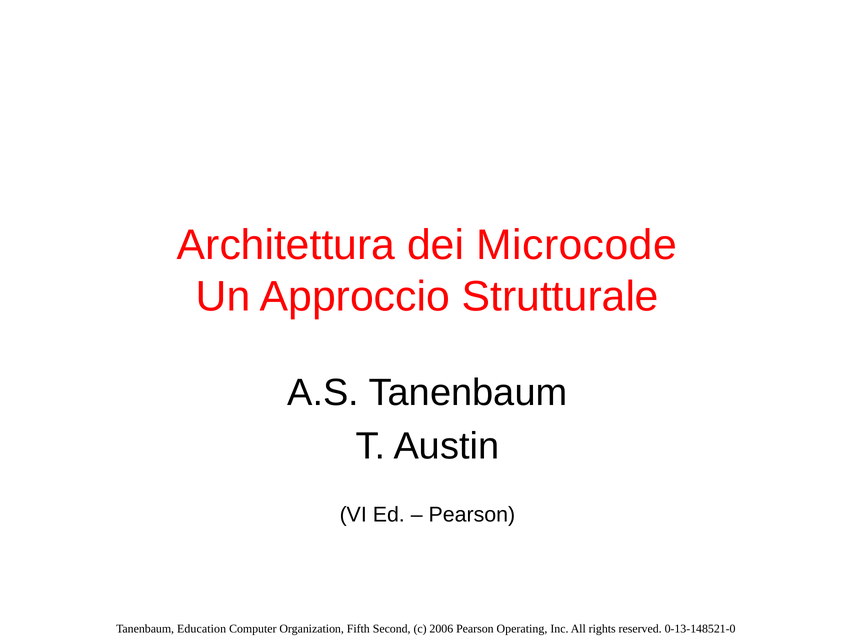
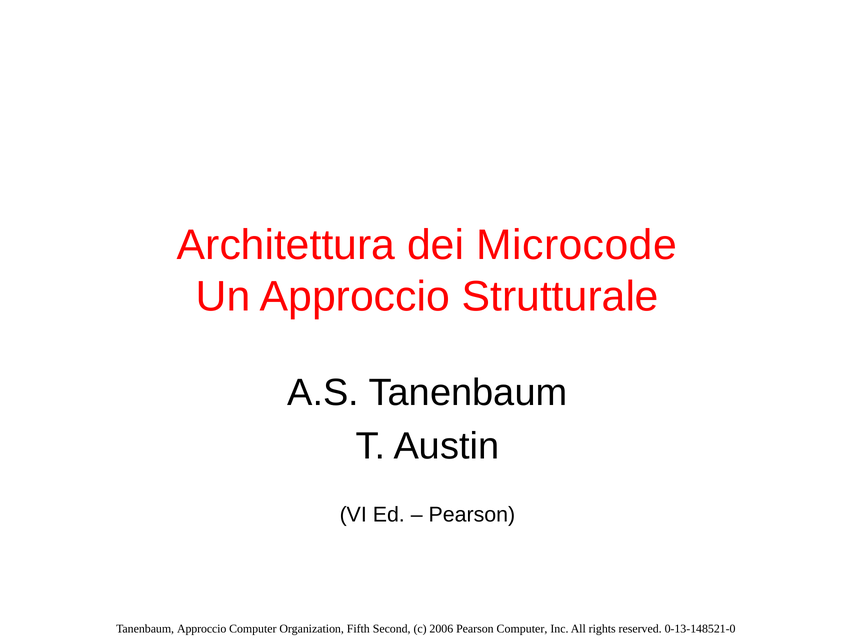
Tanenbaum Education: Education -> Approccio
Pearson Operating: Operating -> Computer
